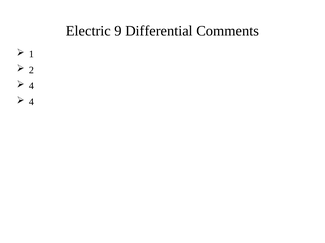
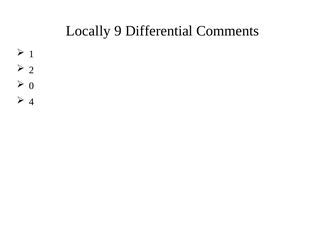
Electric: Electric -> Locally
4 at (31, 86): 4 -> 0
